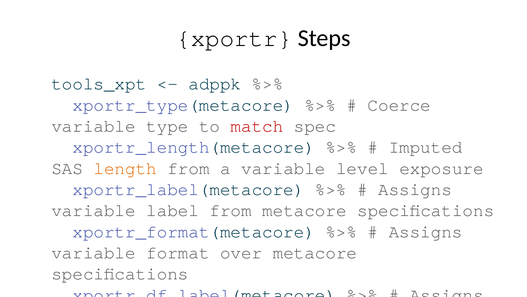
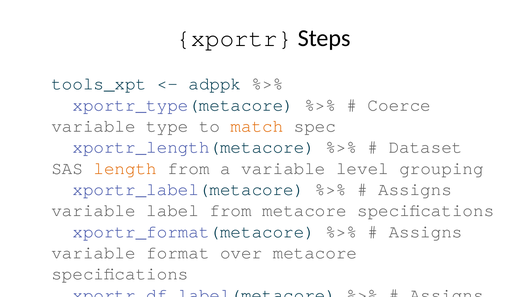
match colour: red -> orange
Imputed at (426, 147): Imputed -> Dataset
exposure: exposure -> grouping
